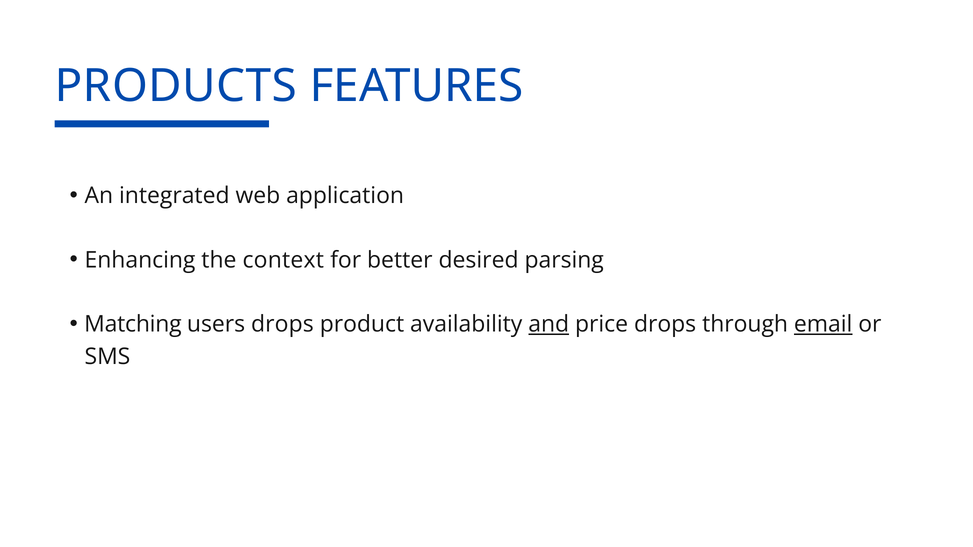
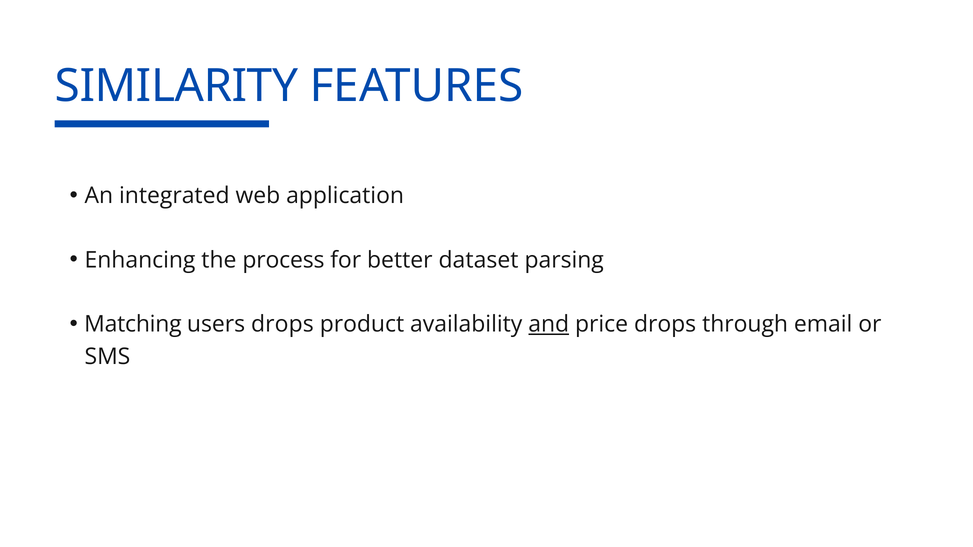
PRODUCTS: PRODUCTS -> SIMILARITY
context: context -> process
desired: desired -> dataset
email underline: present -> none
